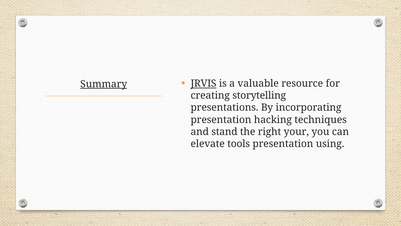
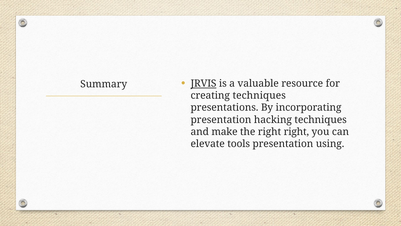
Summary underline: present -> none
creating storytelling: storytelling -> techniques
stand: stand -> make
right your: your -> right
